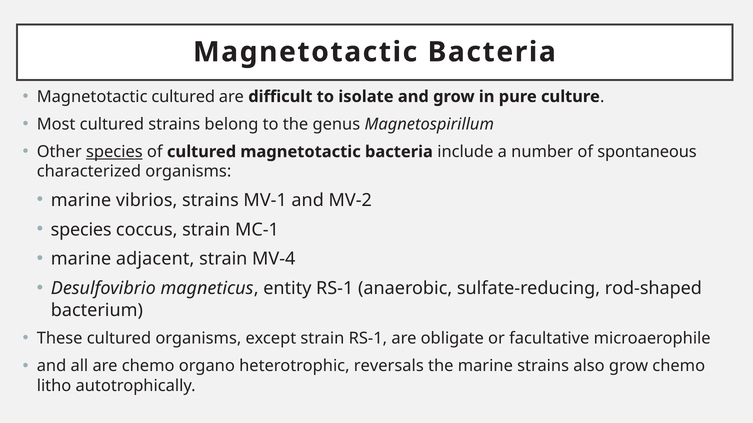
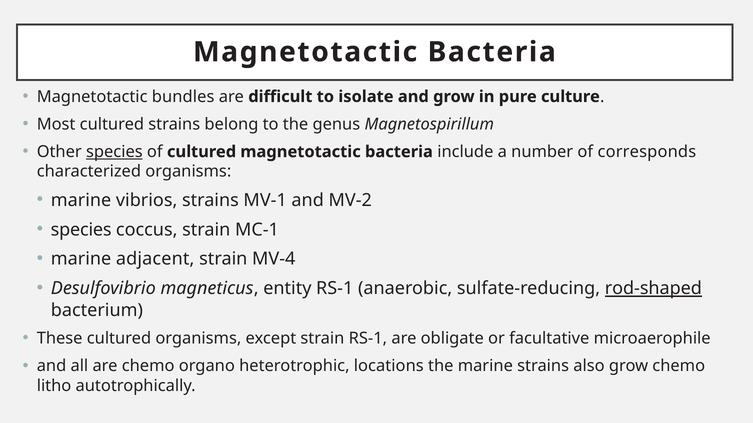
Magnetotactic cultured: cultured -> bundles
spontaneous: spontaneous -> corresponds
rod-shaped underline: none -> present
reversals: reversals -> locations
